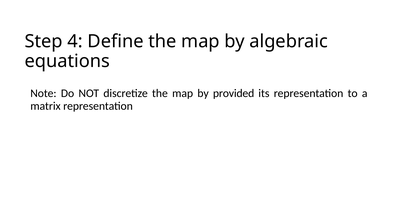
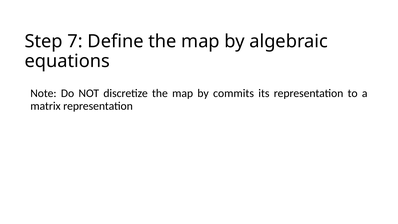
4: 4 -> 7
provided: provided -> commits
